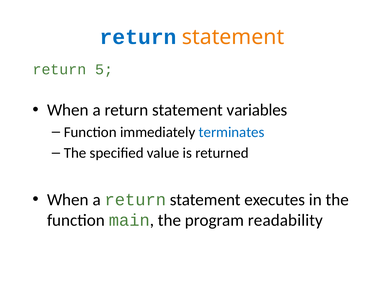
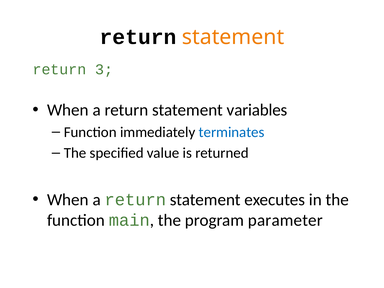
return at (138, 37) colour: blue -> black
5: 5 -> 3
readability: readability -> parameter
